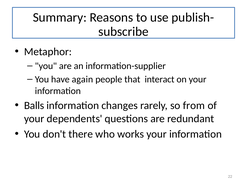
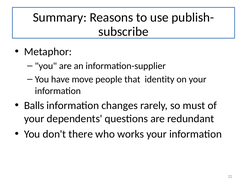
again: again -> move
interact: interact -> identity
from: from -> must
